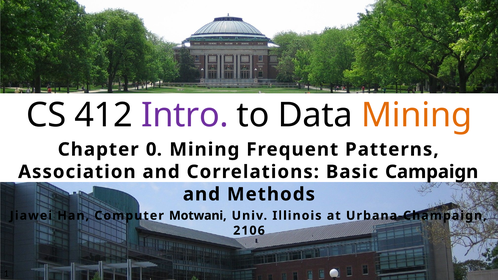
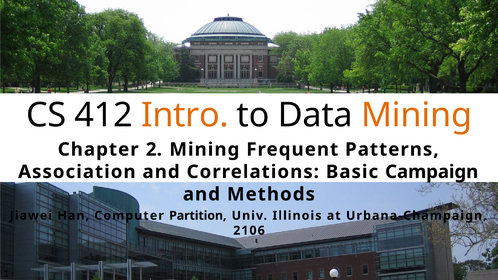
Intro colour: purple -> orange
0: 0 -> 2
Motwani: Motwani -> Partition
